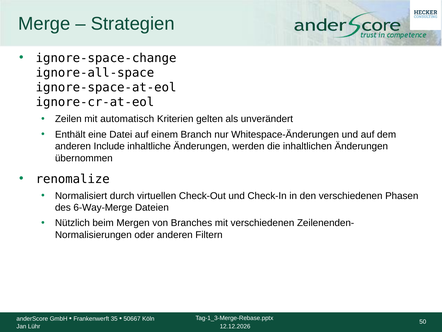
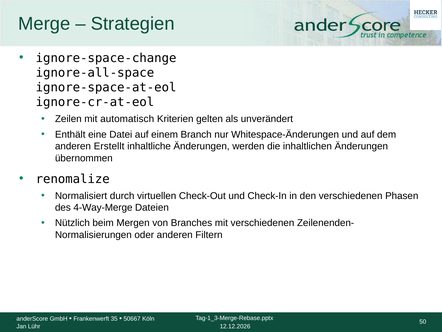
Include: Include -> Erstellt
6-Way-Merge: 6-Way-Merge -> 4-Way-Merge
